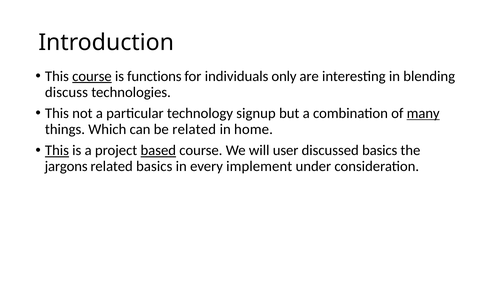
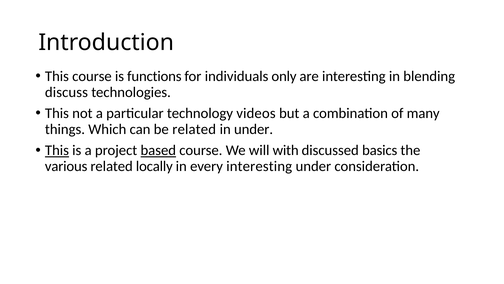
course at (92, 76) underline: present -> none
signup: signup -> videos
many underline: present -> none
in home: home -> under
user: user -> with
jargons: jargons -> various
related basics: basics -> locally
every implement: implement -> interesting
